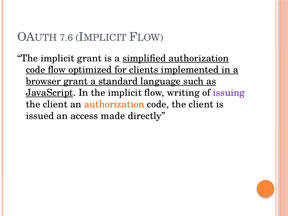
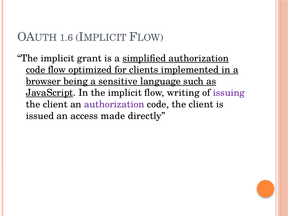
7.6: 7.6 -> 1.6
browser grant: grant -> being
standard: standard -> sensitive
authorization at (114, 104) colour: orange -> purple
